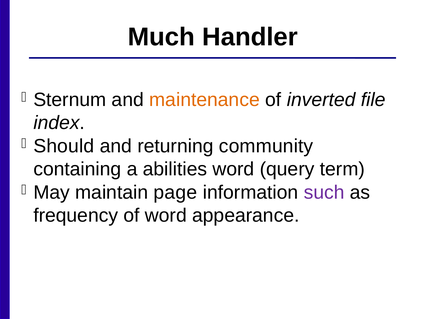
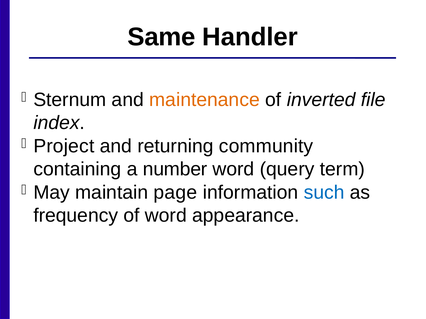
Much: Much -> Same
Should: Should -> Project
abilities: abilities -> number
such colour: purple -> blue
